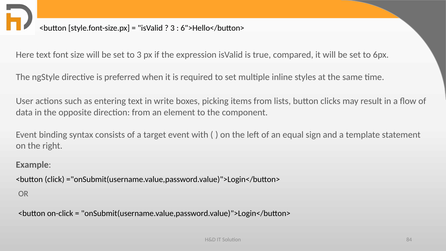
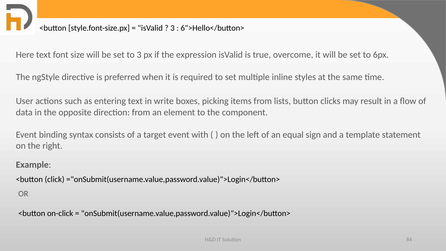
compared: compared -> overcome
